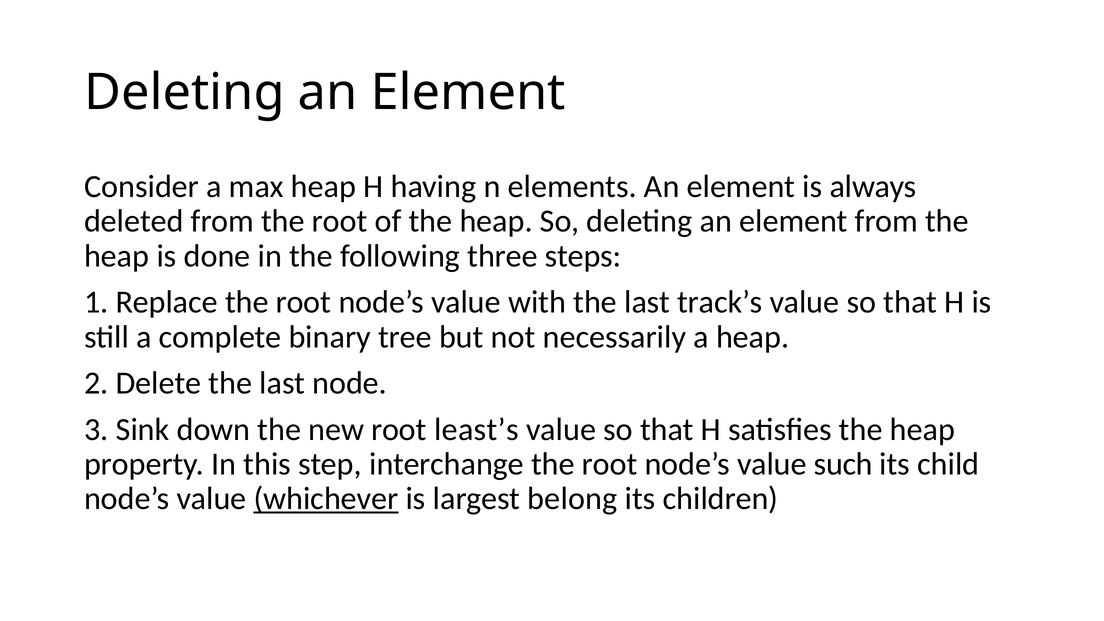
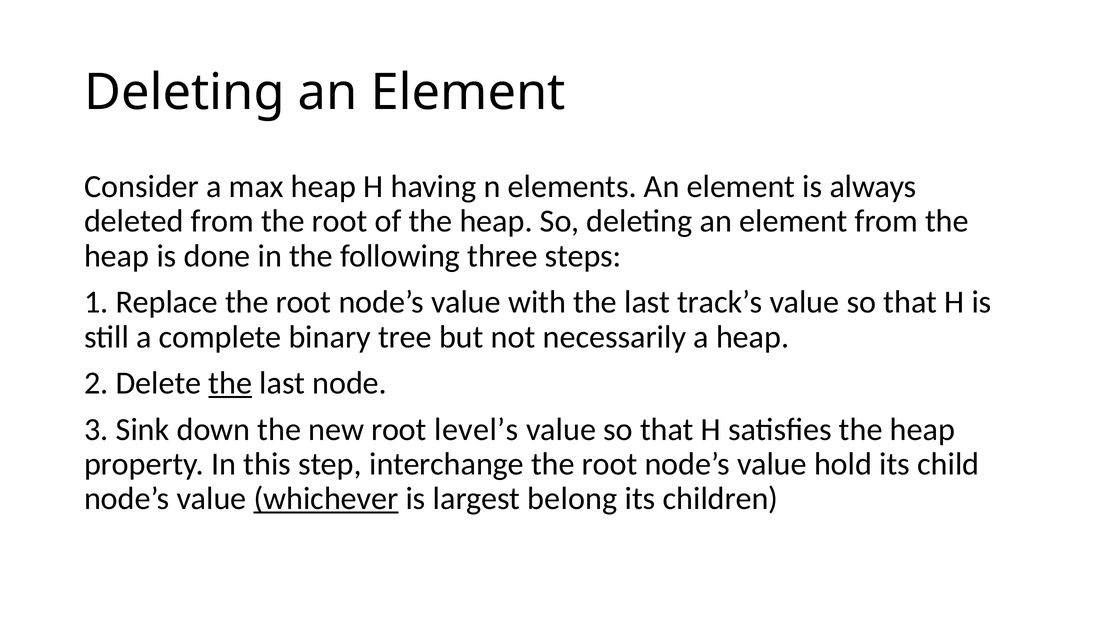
the at (230, 383) underline: none -> present
least’s: least’s -> level’s
such: such -> hold
